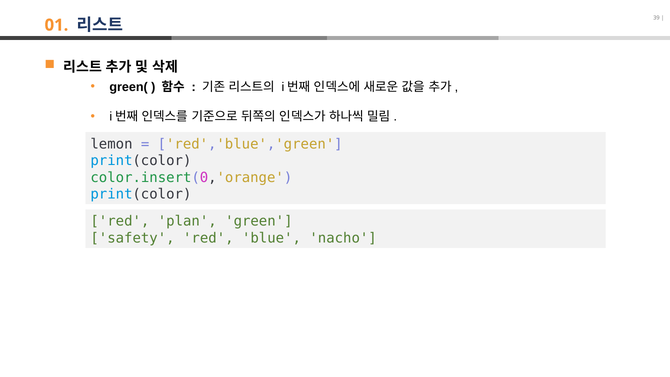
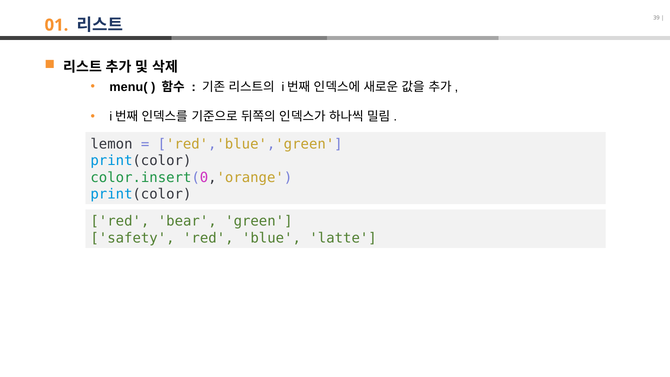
green(: green( -> menu(
plan: plan -> bear
nacho: nacho -> latte
